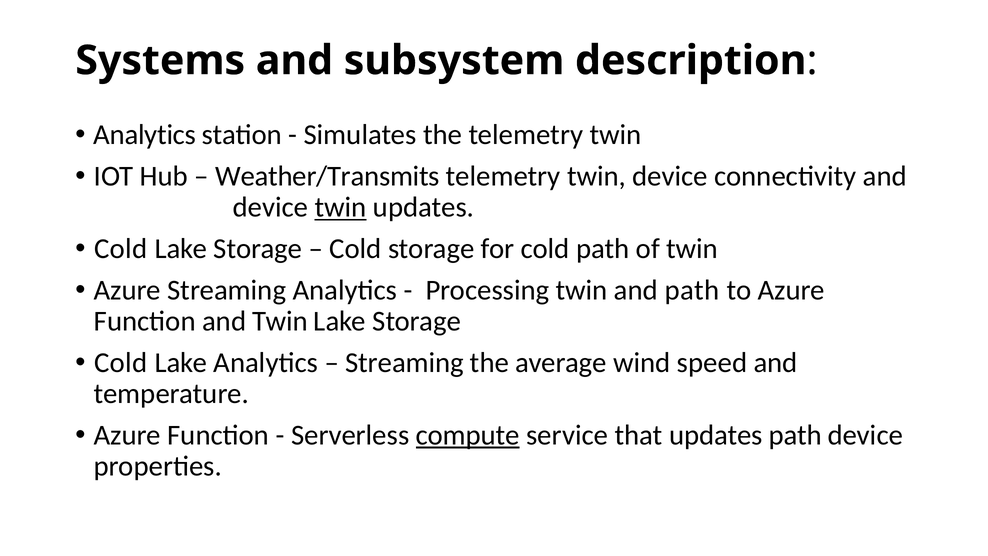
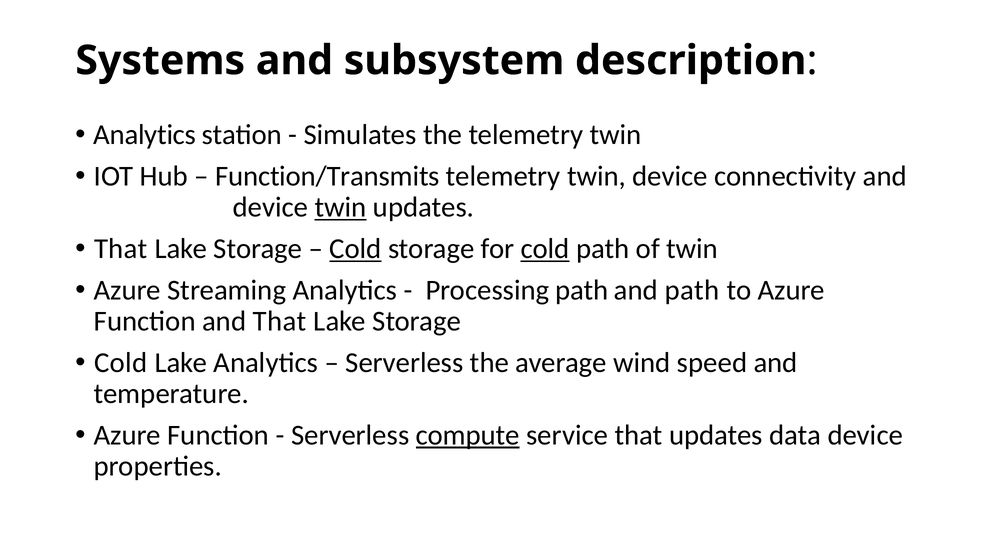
Weather/Transmits: Weather/Transmits -> Function/Transmits
Cold at (121, 249): Cold -> That
Cold at (355, 249) underline: none -> present
cold at (545, 249) underline: none -> present
Processing twin: twin -> path
and Twin: Twin -> That
Streaming at (404, 362): Streaming -> Serverless
updates path: path -> data
